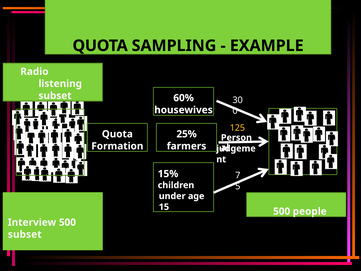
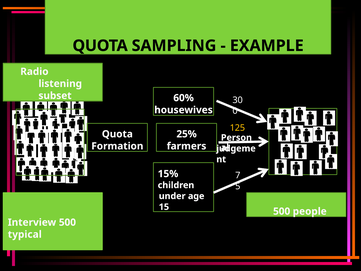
subset at (25, 234): subset -> typical
